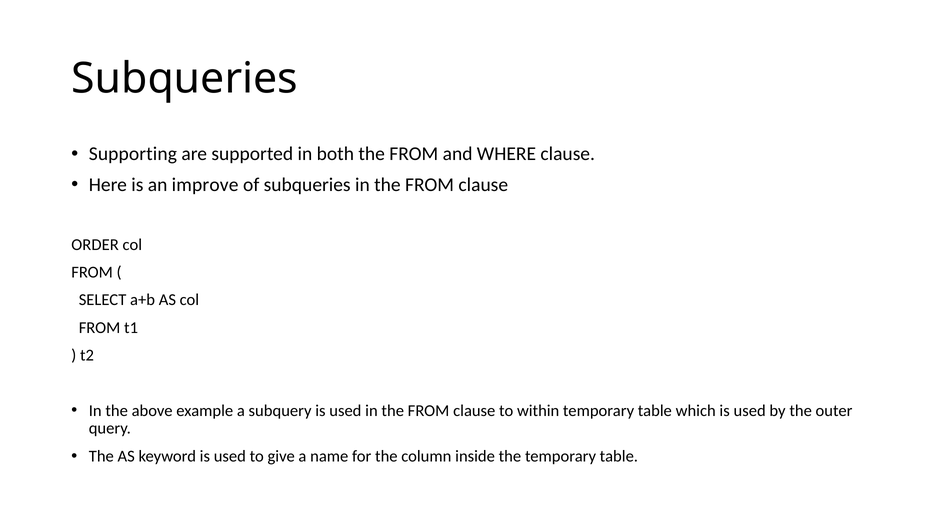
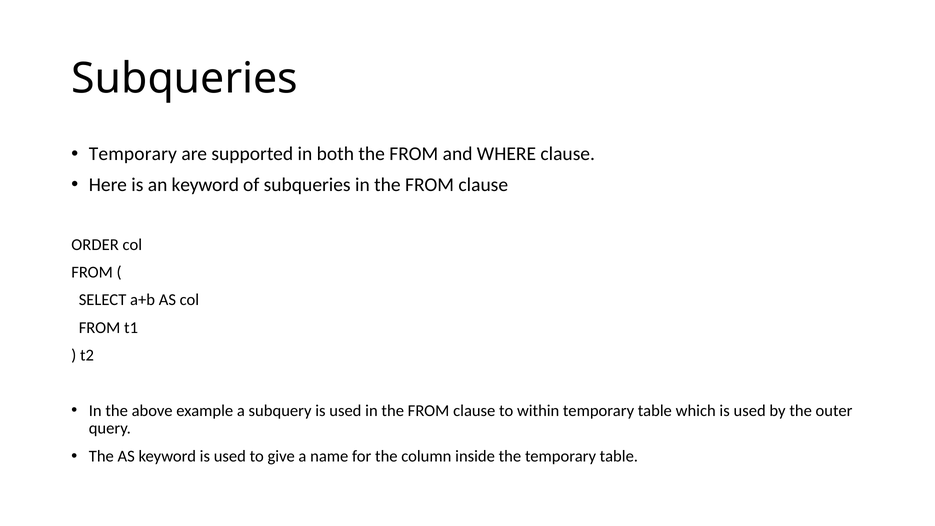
Supporting at (133, 154): Supporting -> Temporary
an improve: improve -> keyword
